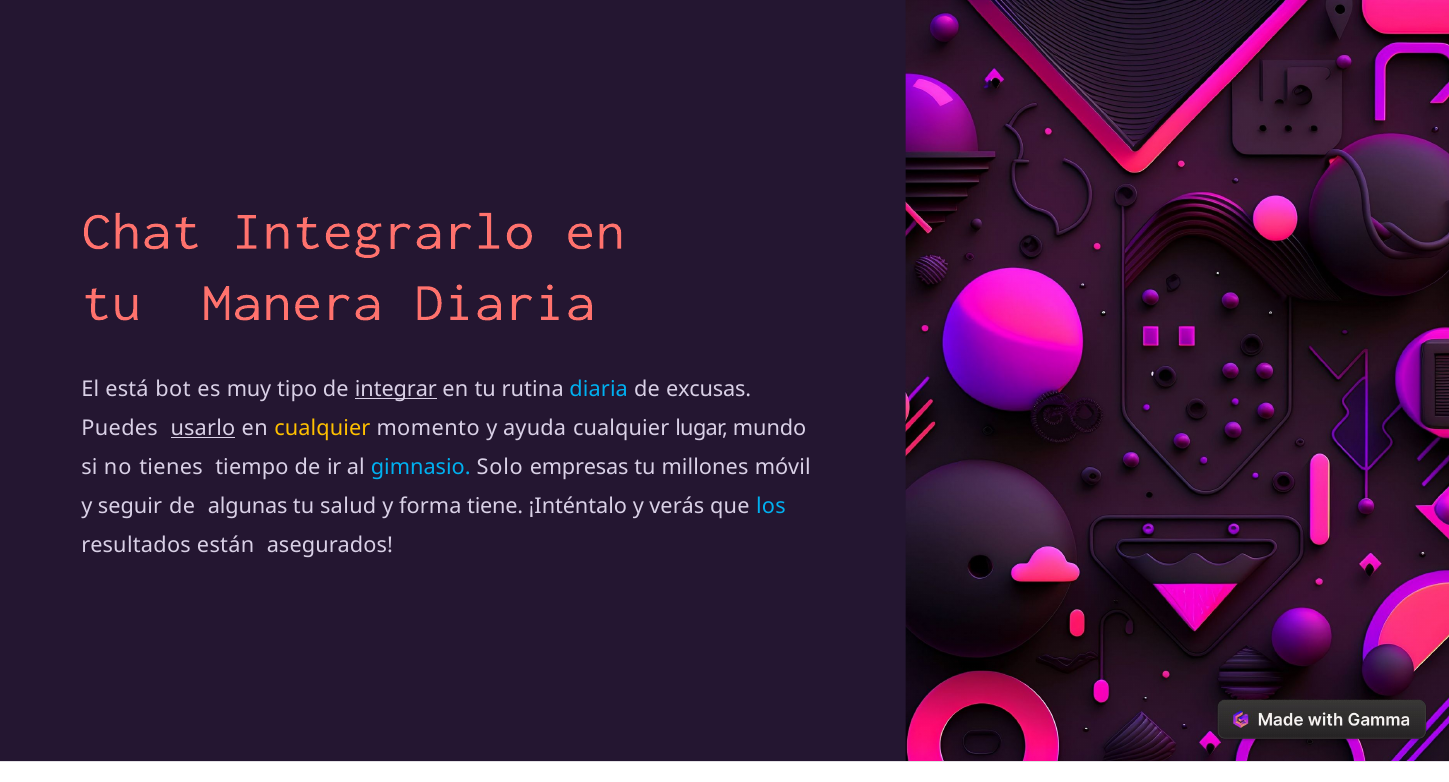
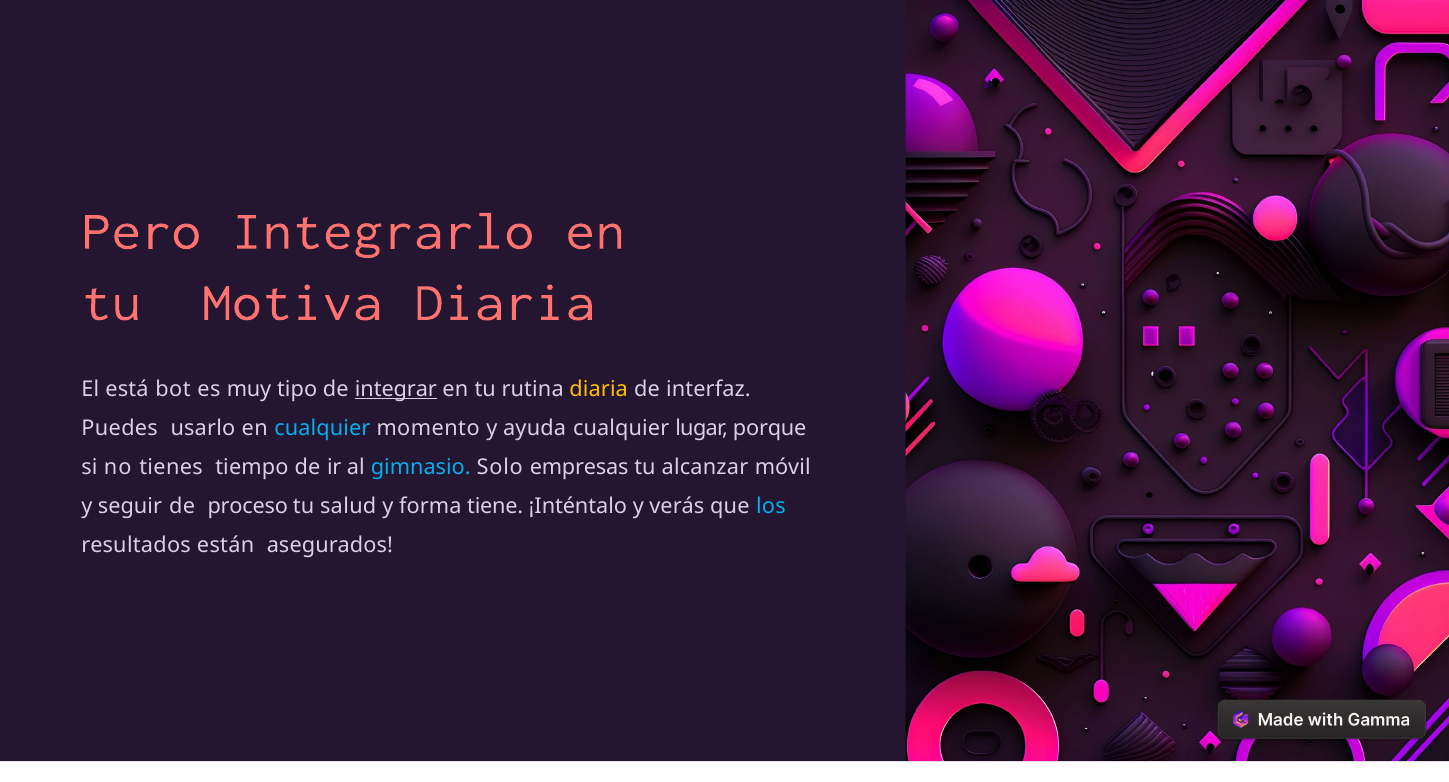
Chat: Chat -> Pero
Manera: Manera -> Motiva
diaria at (599, 389) colour: light blue -> yellow
excusas: excusas -> interfaz
usarlo underline: present -> none
cualquier at (322, 428) colour: yellow -> light blue
mundo: mundo -> porque
millones: millones -> alcanzar
algunas: algunas -> proceso
